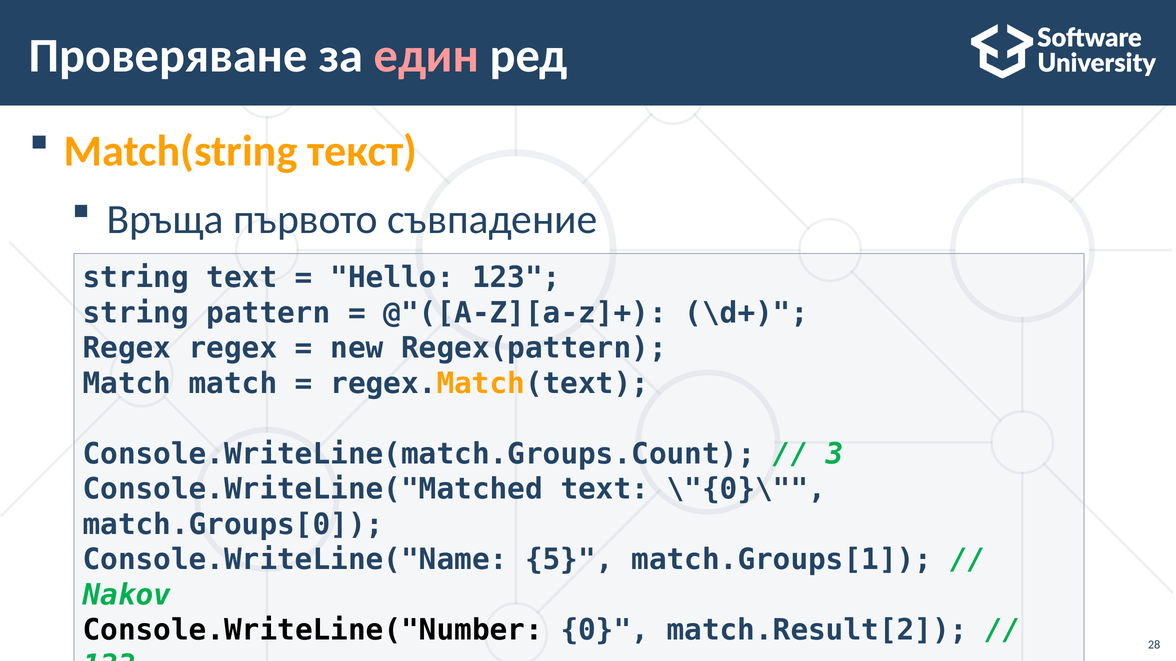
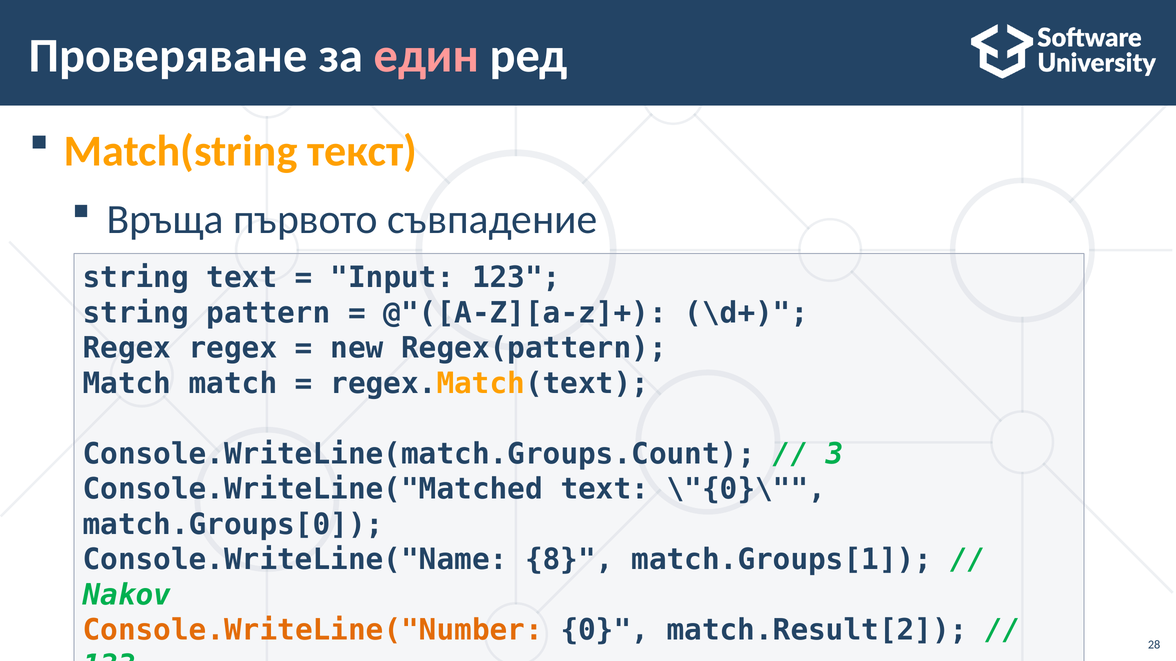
Hello: Hello -> Input
5: 5 -> 8
Console.WriteLine("Number colour: black -> orange
